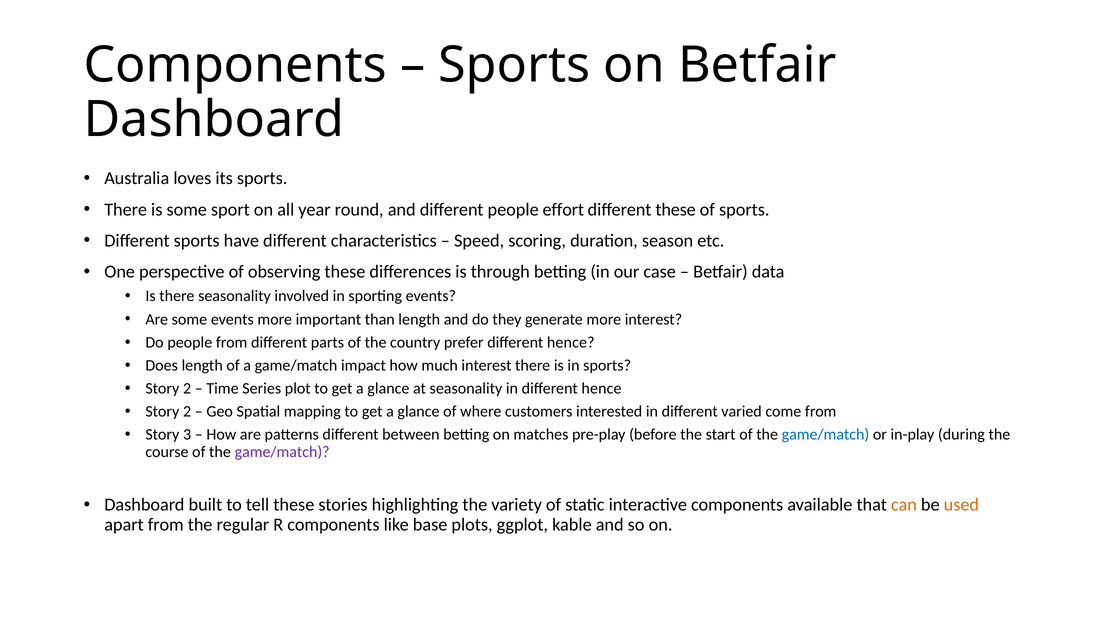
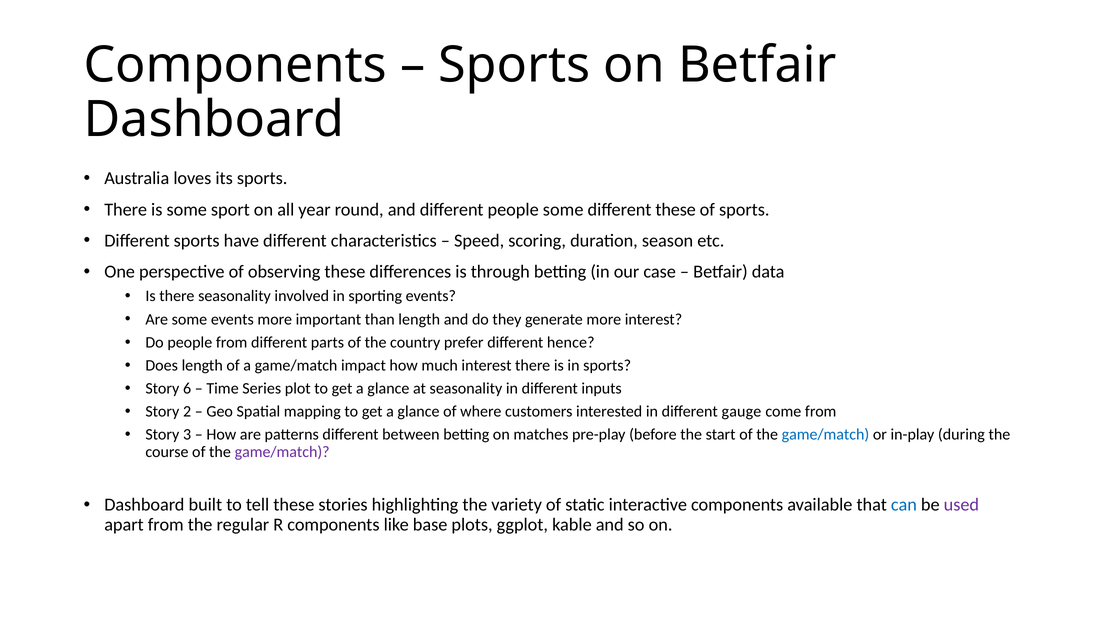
people effort: effort -> some
2 at (187, 388): 2 -> 6
in different hence: hence -> inputs
varied: varied -> gauge
can colour: orange -> blue
used colour: orange -> purple
